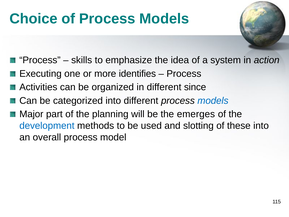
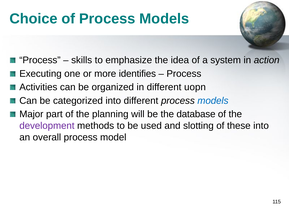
since: since -> uopn
emerges: emerges -> database
development colour: blue -> purple
